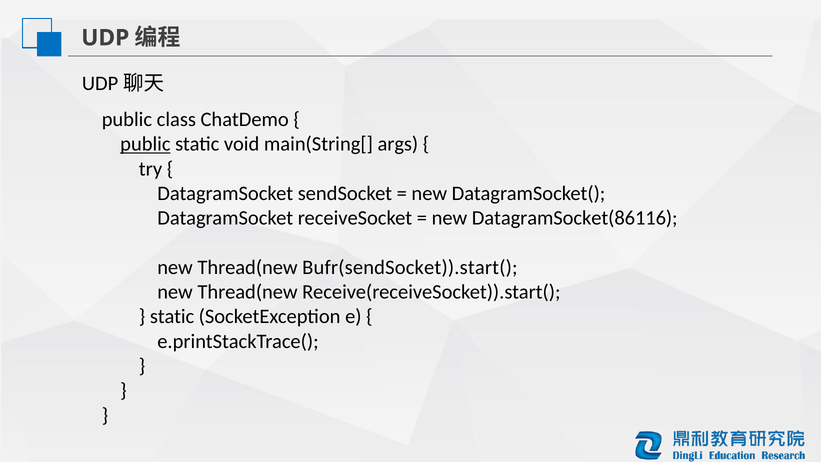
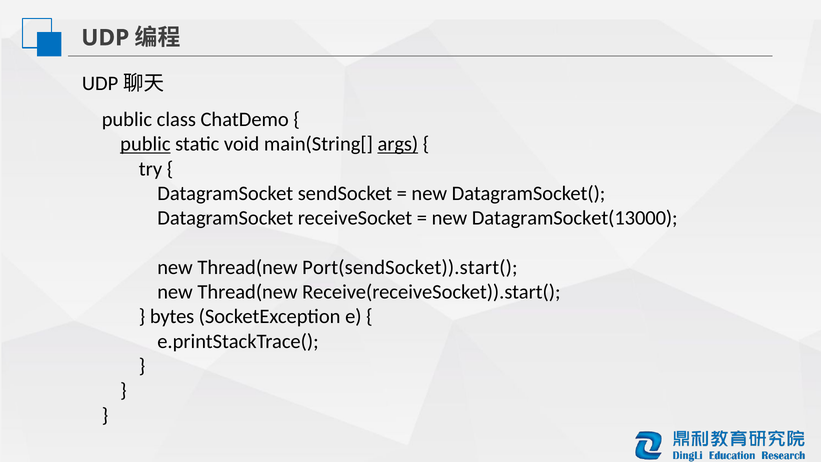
args underline: none -> present
DatagramSocket(86116: DatagramSocket(86116 -> DatagramSocket(13000
Bufr(sendSocket)).start(: Bufr(sendSocket)).start( -> Port(sendSocket)).start(
static at (172, 317): static -> bytes
